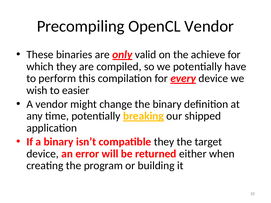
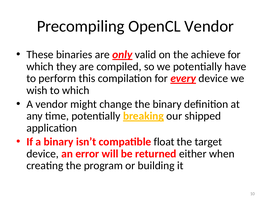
to easier: easier -> which
compatible they: they -> float
